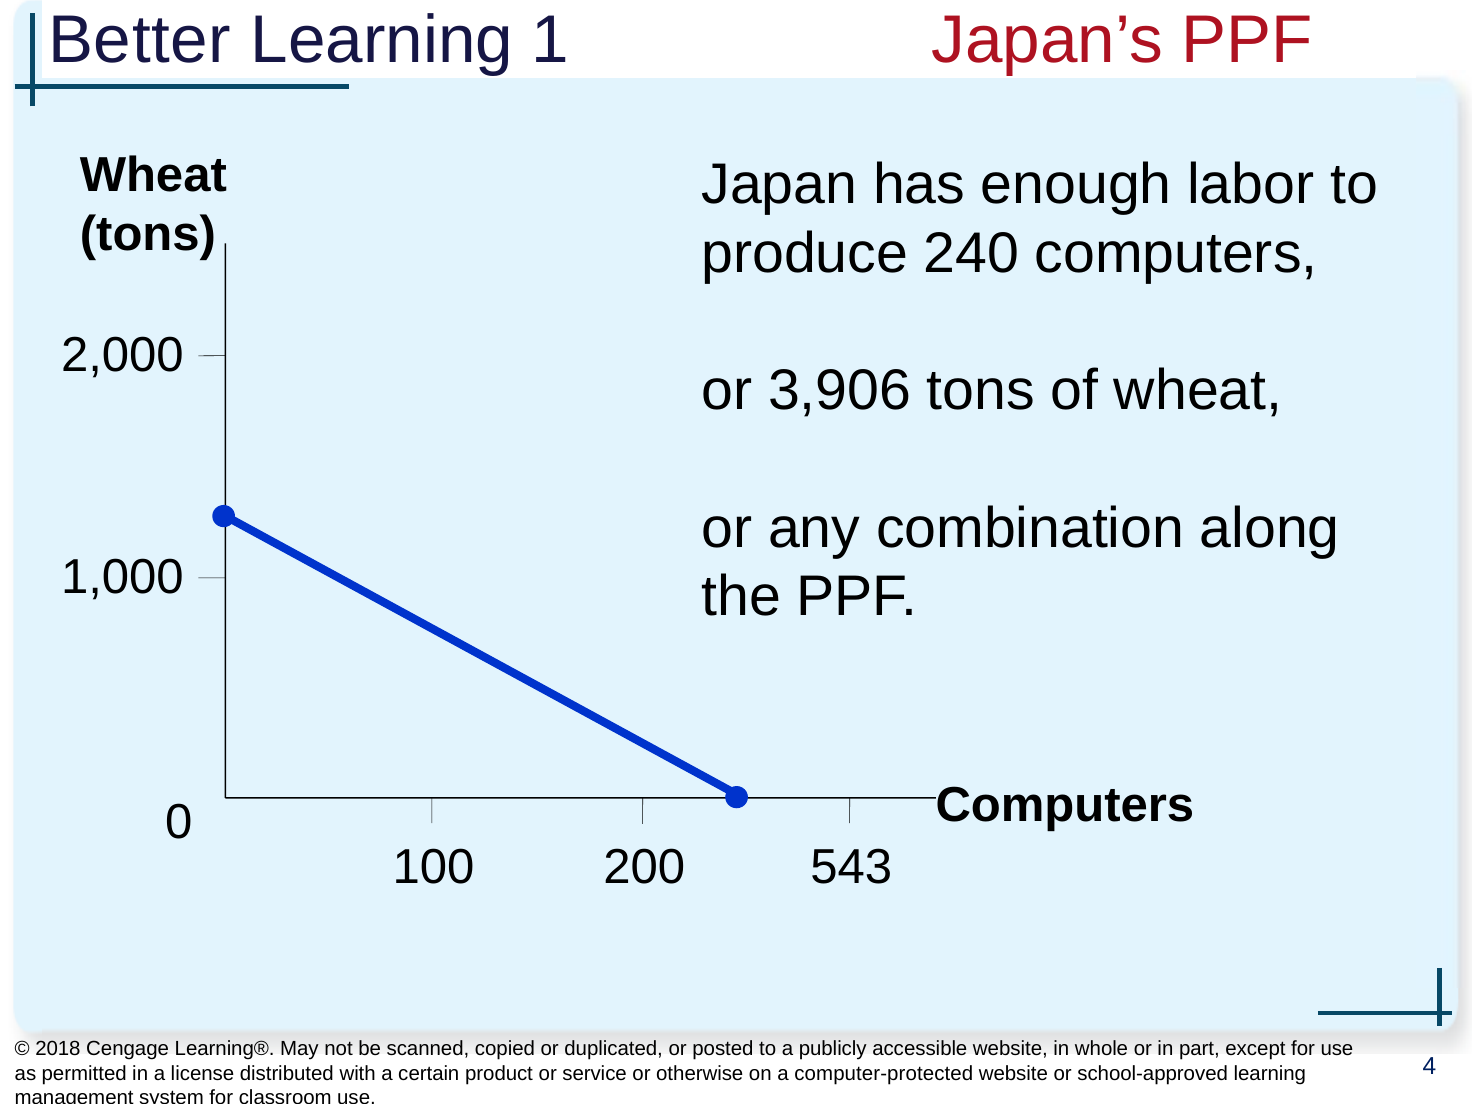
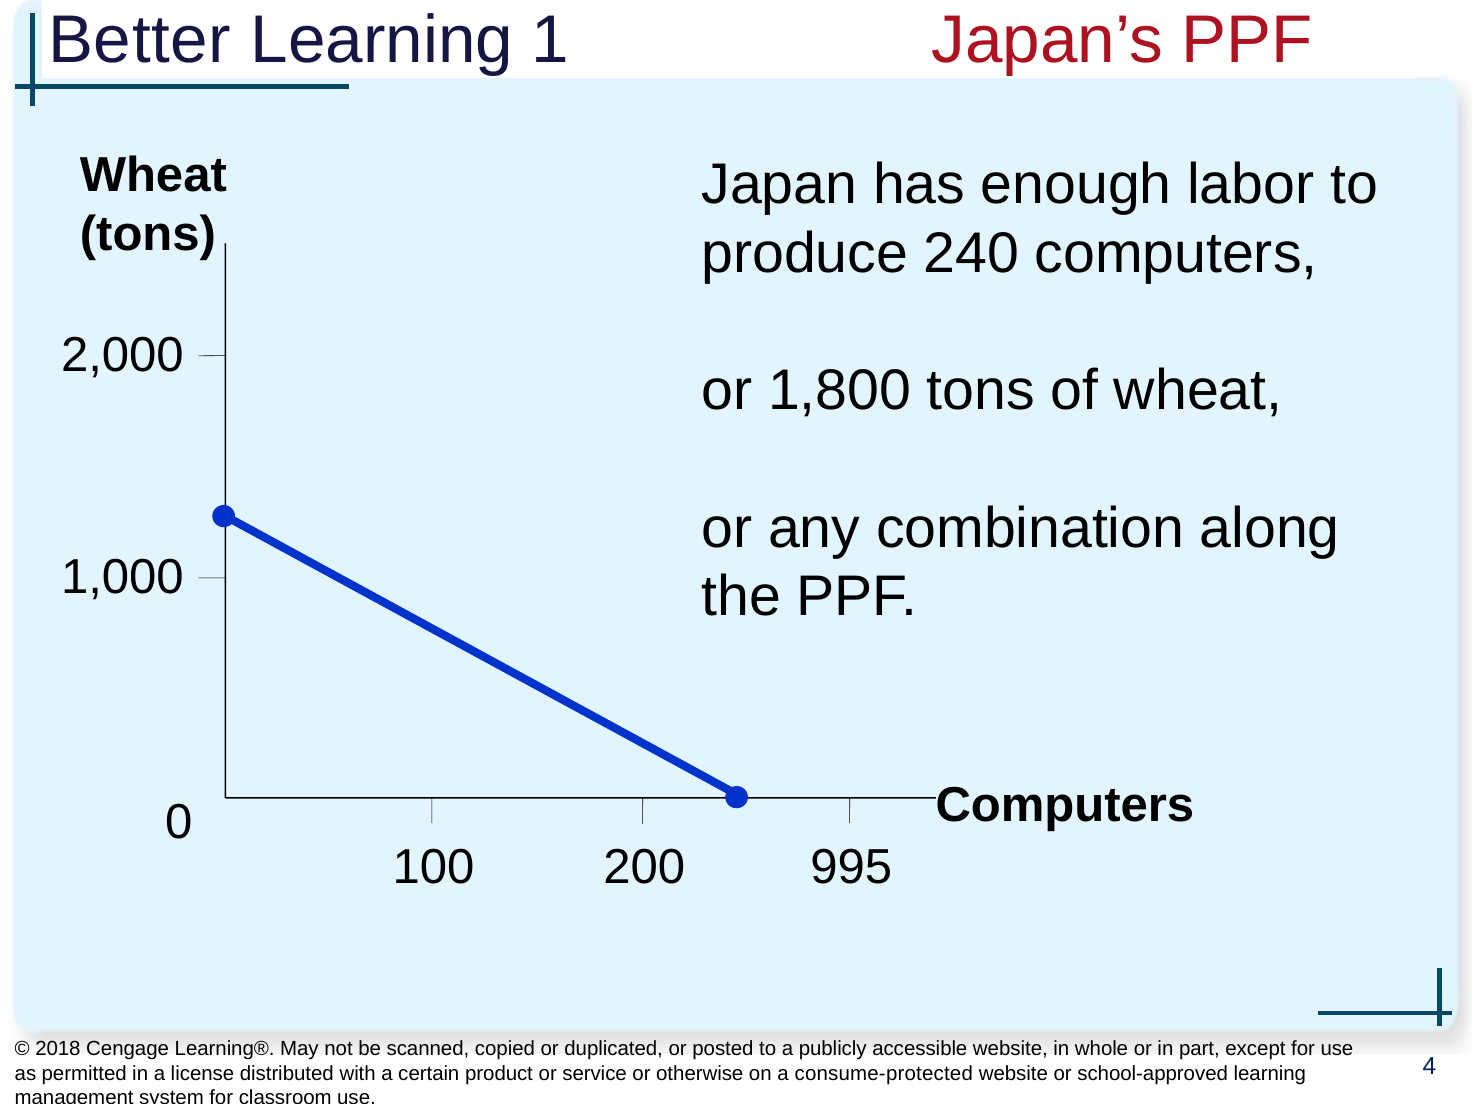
3,906: 3,906 -> 1,800
543: 543 -> 995
computer-protected: computer-protected -> consume-protected
